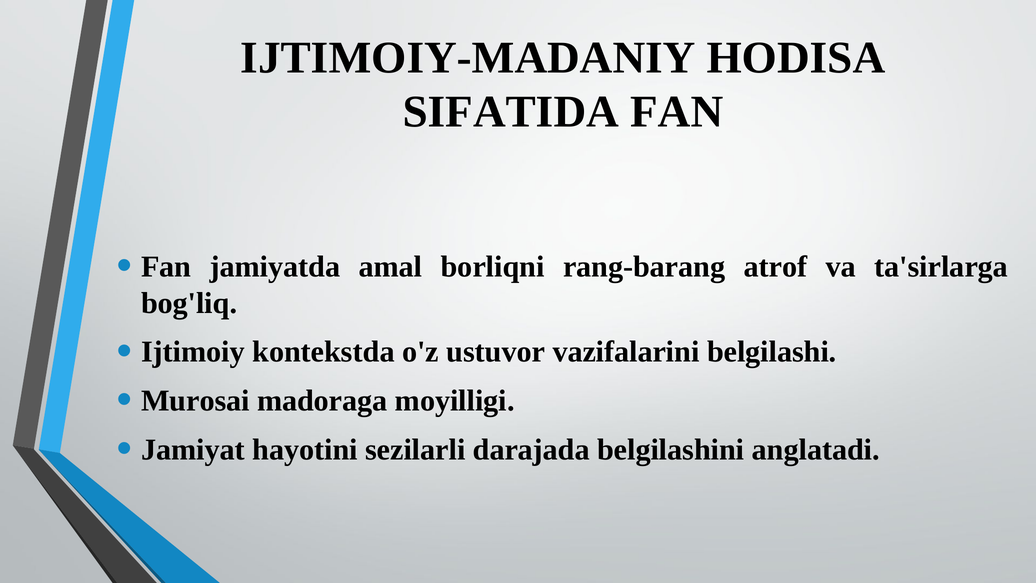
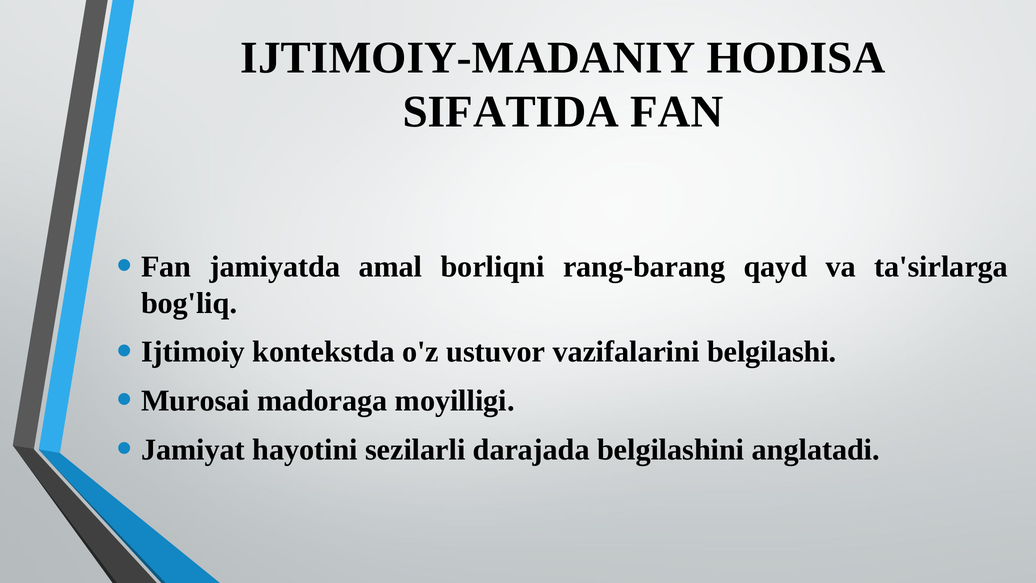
atrof: atrof -> qayd
